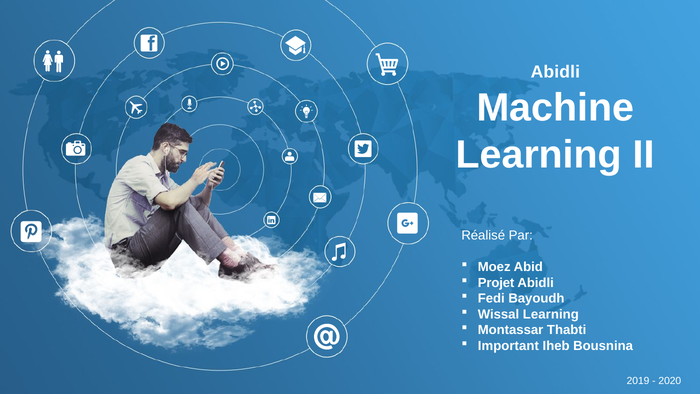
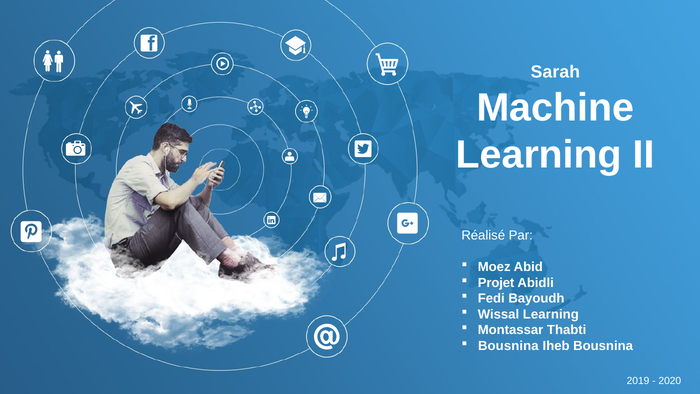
Abidli at (555, 72): Abidli -> Sarah
Important at (508, 346): Important -> Bousnina
